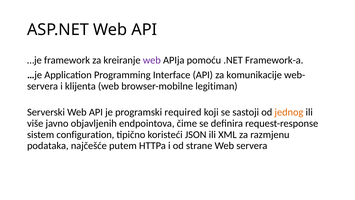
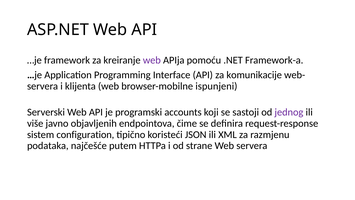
legitiman: legitiman -> ispunjeni
required: required -> accounts
jednog colour: orange -> purple
